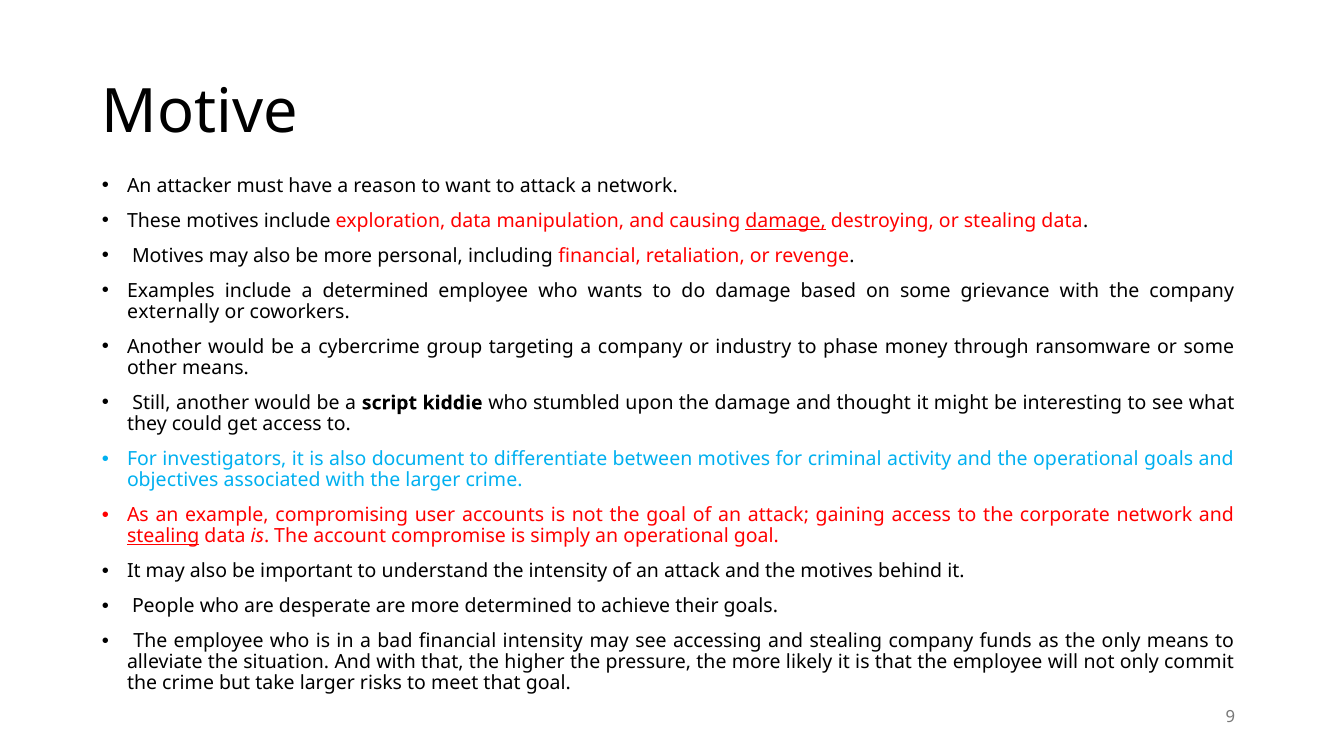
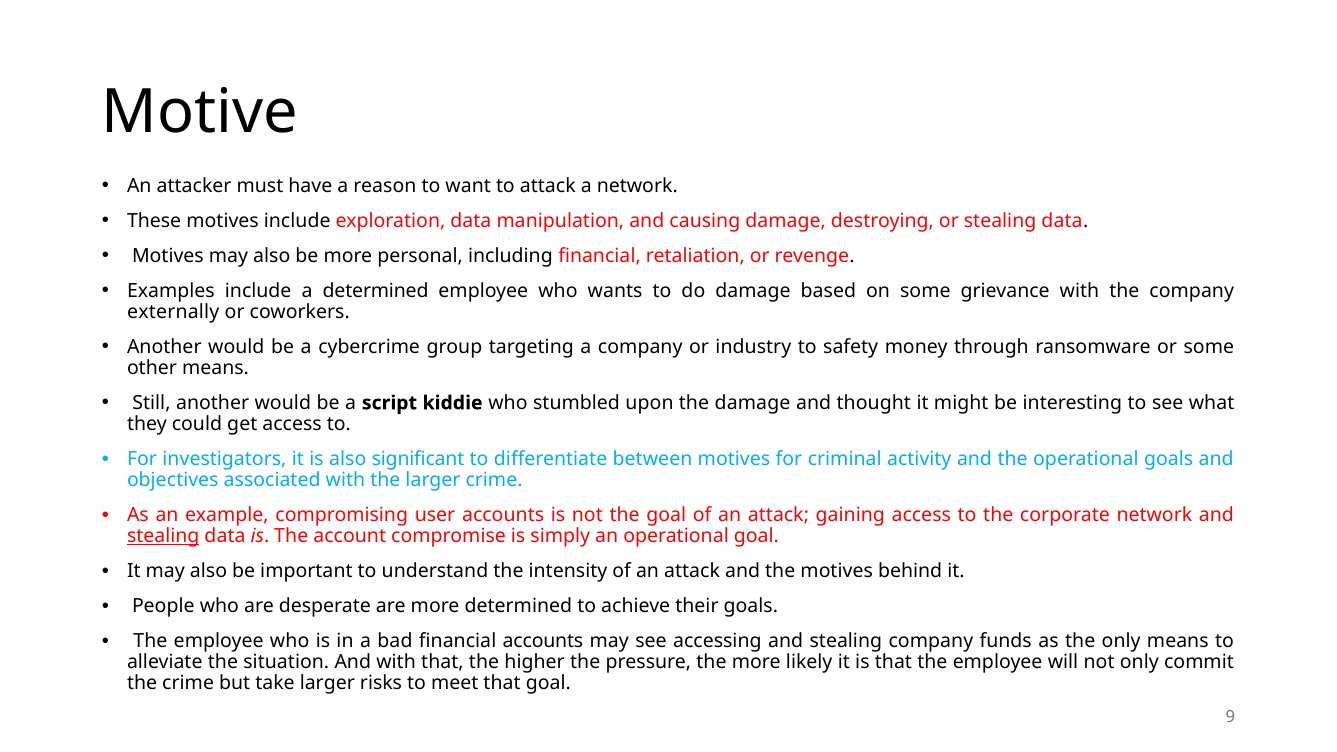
damage at (786, 221) underline: present -> none
phase: phase -> safety
document: document -> significant
financial intensity: intensity -> accounts
